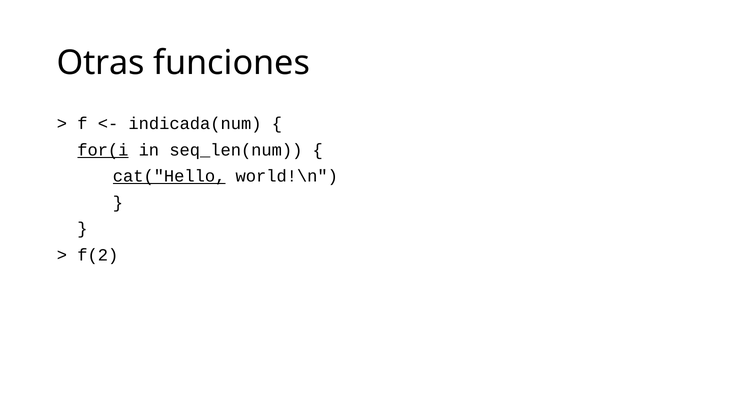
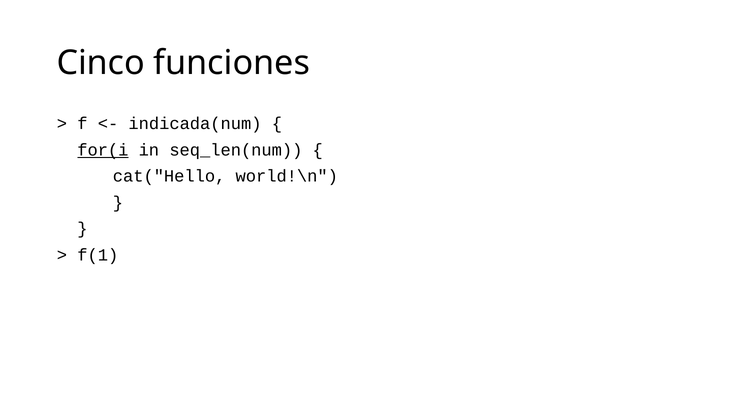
Otras: Otras -> Cinco
cat("Hello underline: present -> none
f(2: f(2 -> f(1
